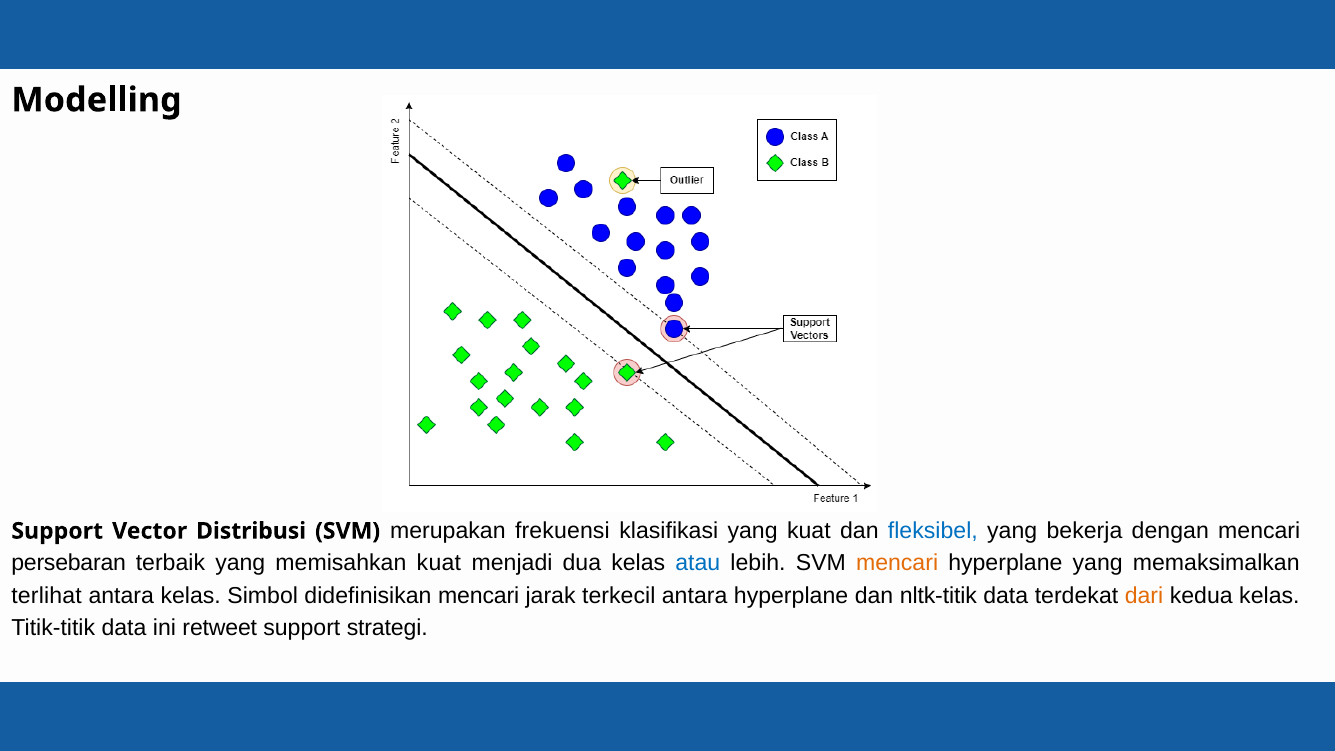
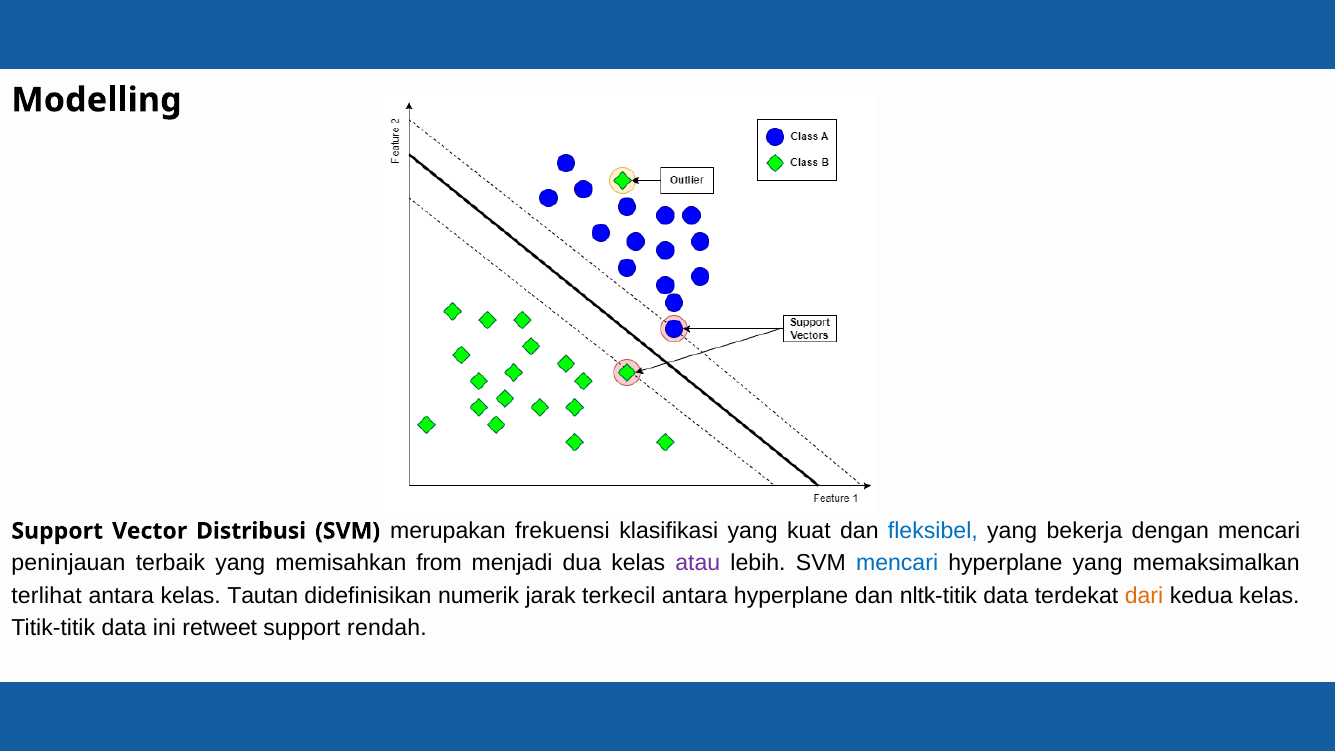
persebaran: persebaran -> peninjauan
memisahkan kuat: kuat -> from
atau colour: blue -> purple
mencari at (897, 563) colour: orange -> blue
Simbol: Simbol -> Tautan
didefinisikan mencari: mencari -> numerik
strategi: strategi -> rendah
